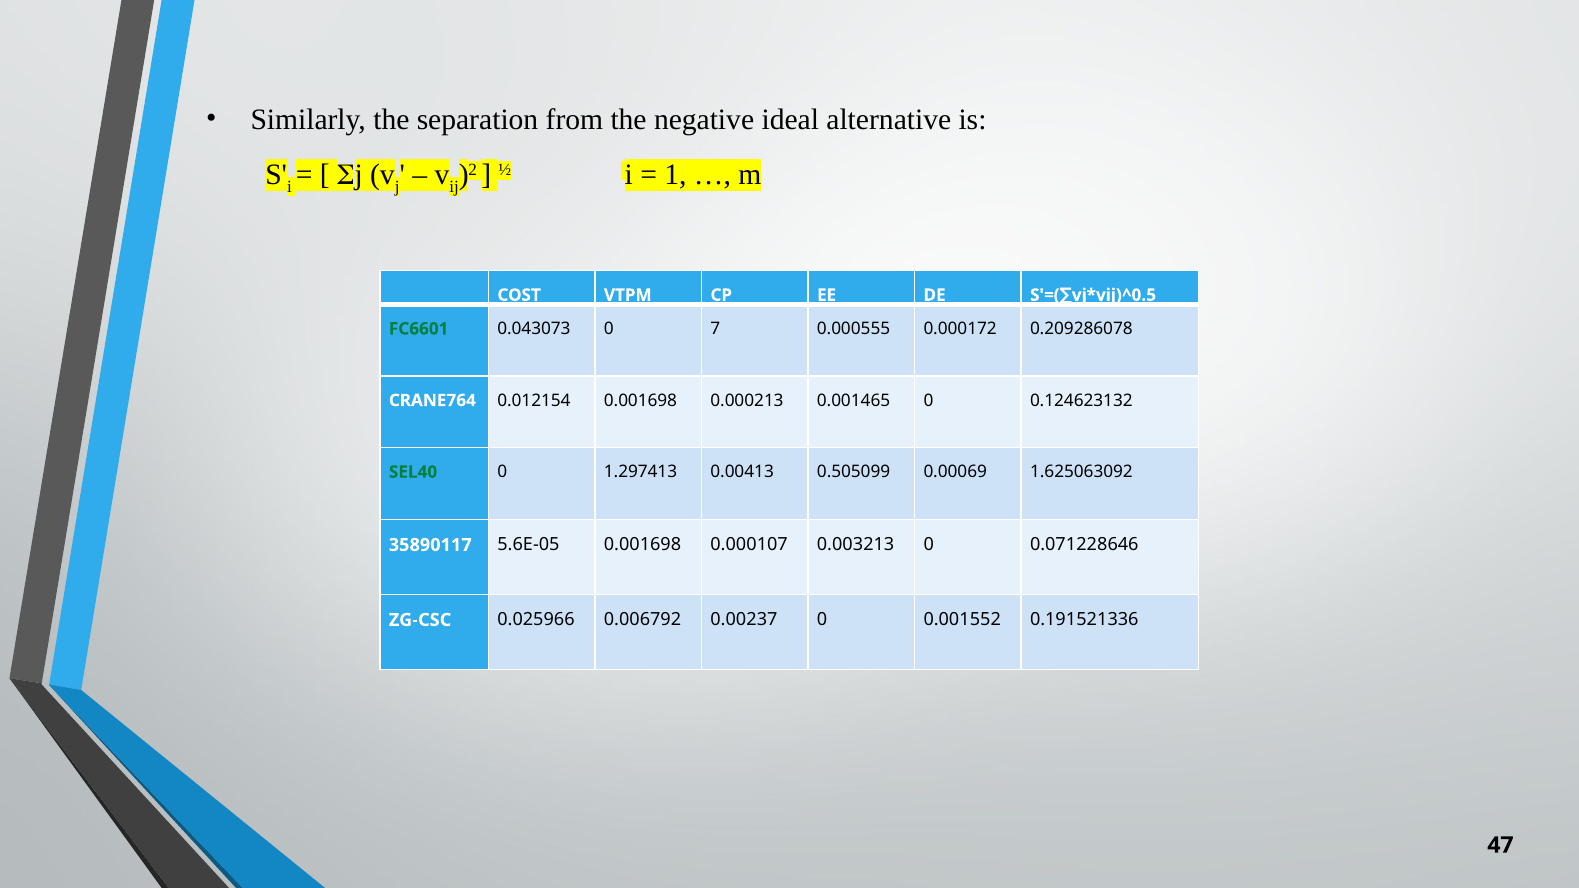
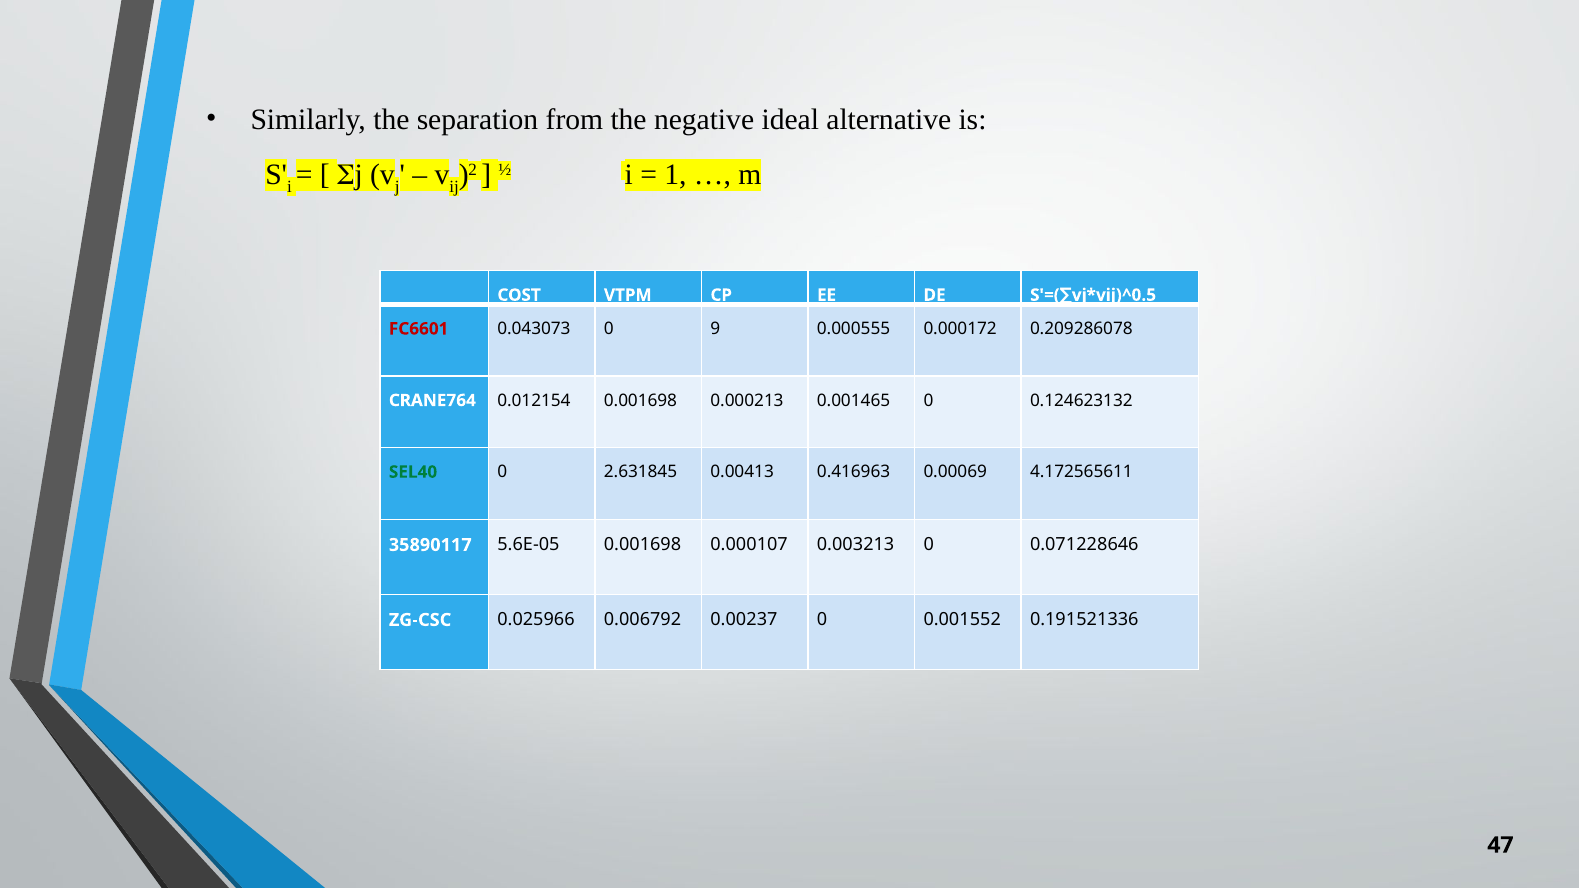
FC6601 colour: green -> red
7: 7 -> 9
1.297413: 1.297413 -> 2.631845
0.505099: 0.505099 -> 0.416963
1.625063092: 1.625063092 -> 4.172565611
